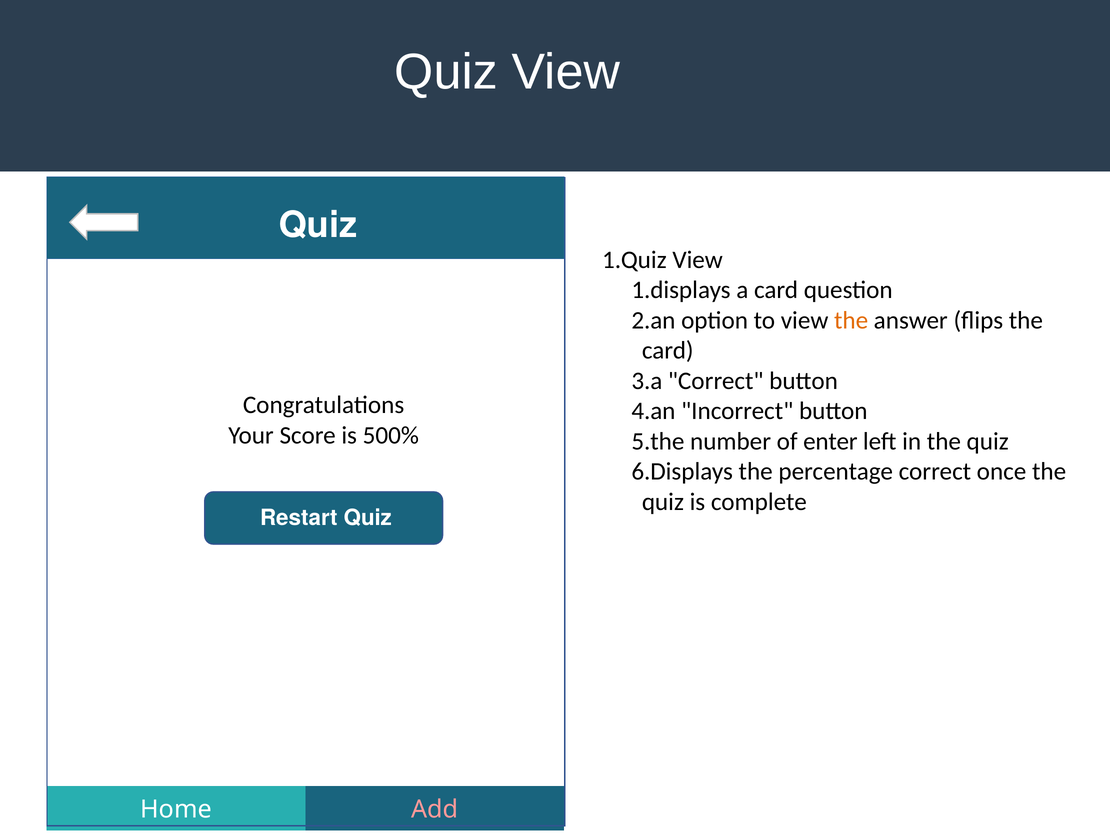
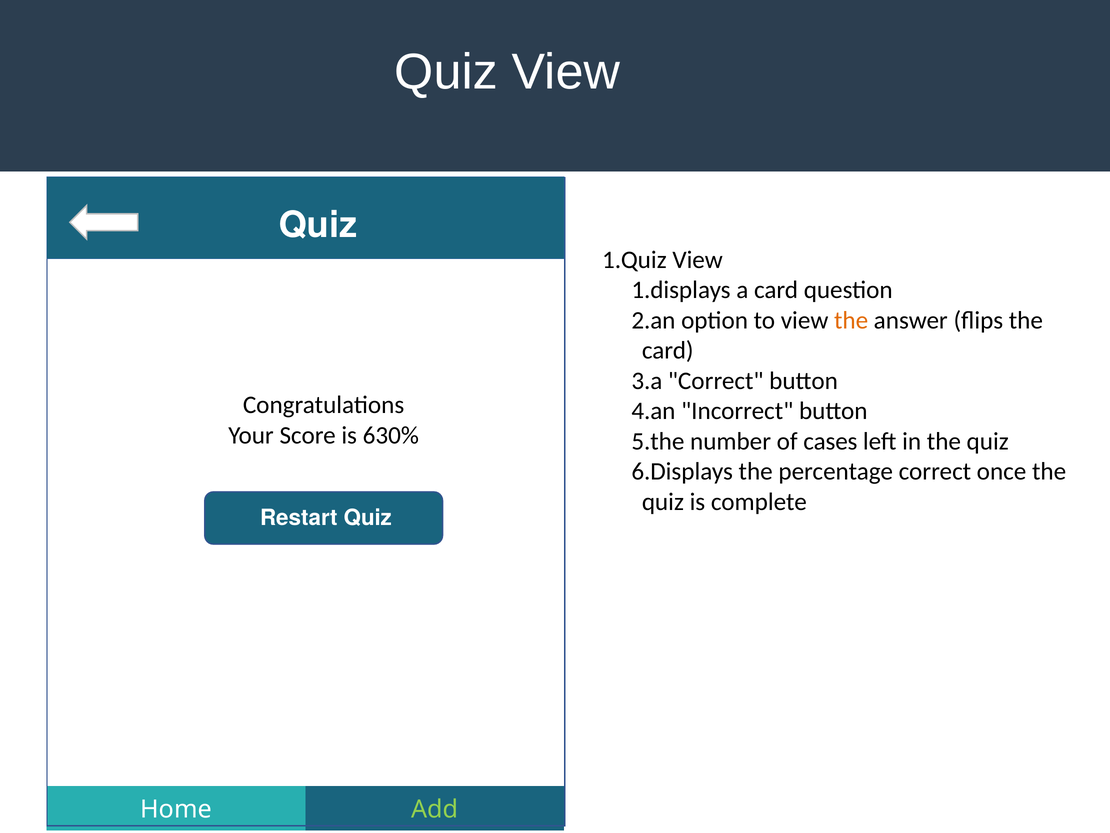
500%: 500% -> 630%
enter: enter -> cases
Add colour: pink -> light green
